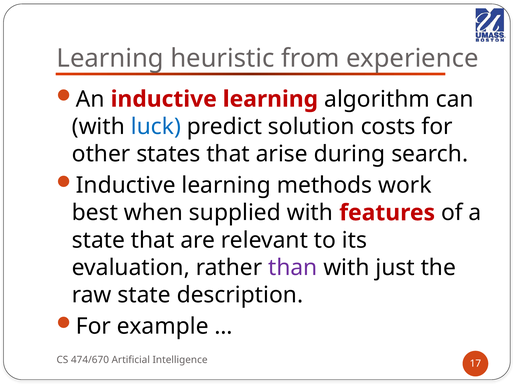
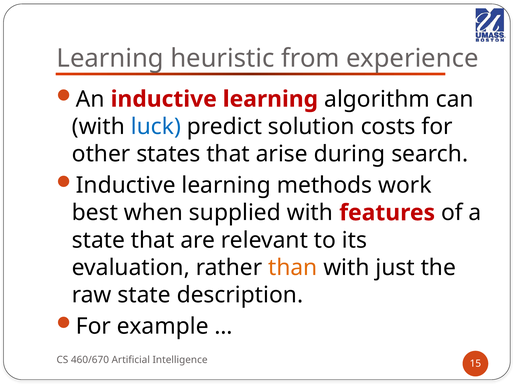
than colour: purple -> orange
474/670: 474/670 -> 460/670
17: 17 -> 15
